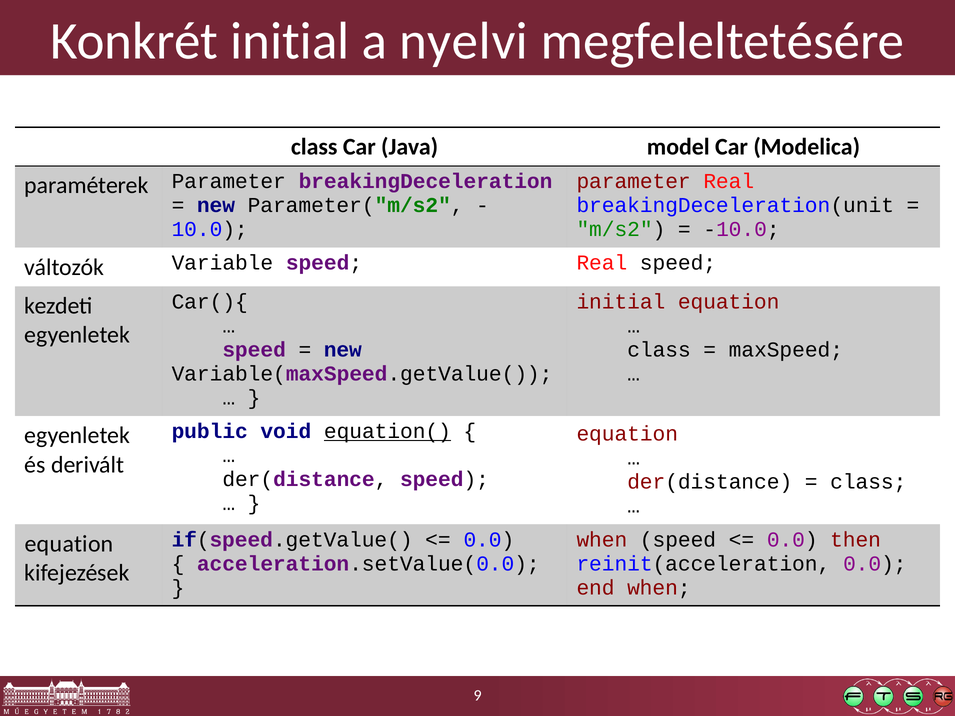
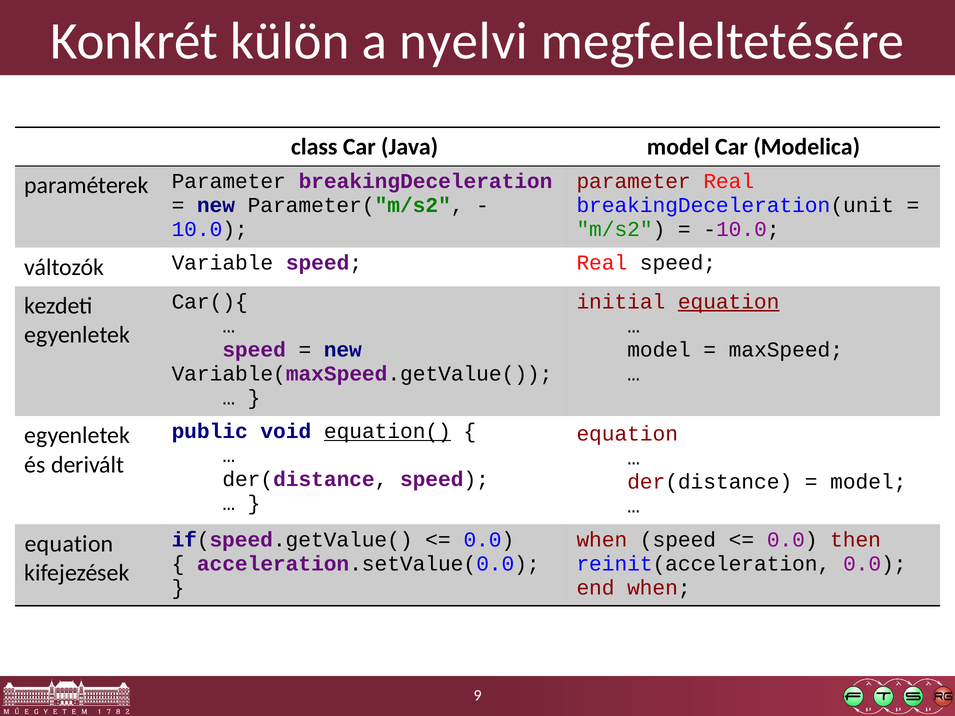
Konkrét initial: initial -> külön
equation at (729, 302) underline: none -> present
class at (659, 350): class -> model
class at (868, 482): class -> model
